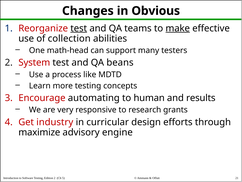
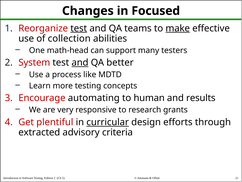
Obvious: Obvious -> Focused
and at (80, 63) underline: none -> present
beans: beans -> better
industry: industry -> plentiful
curricular underline: none -> present
maximize: maximize -> extracted
engine: engine -> criteria
